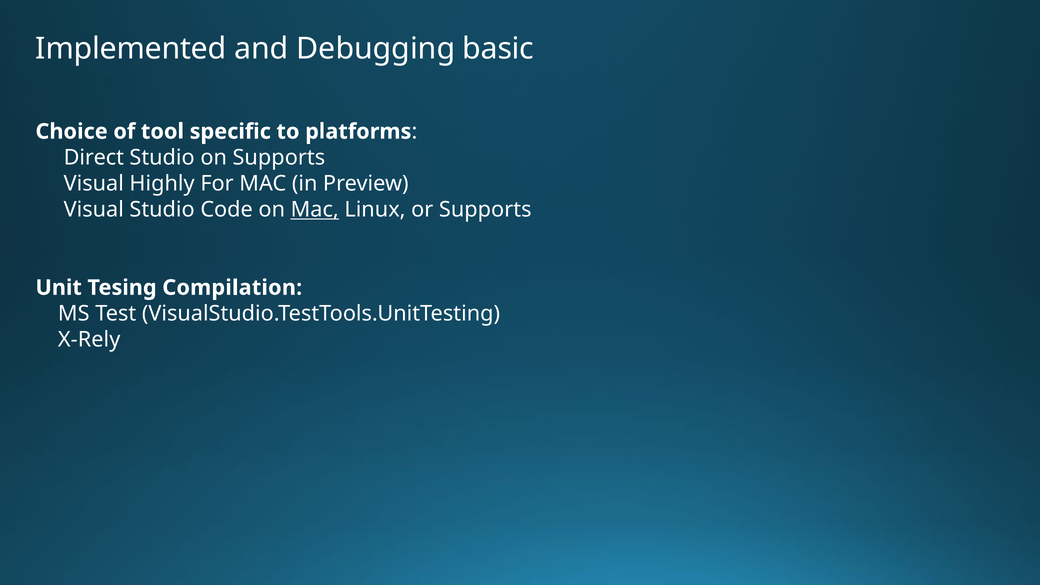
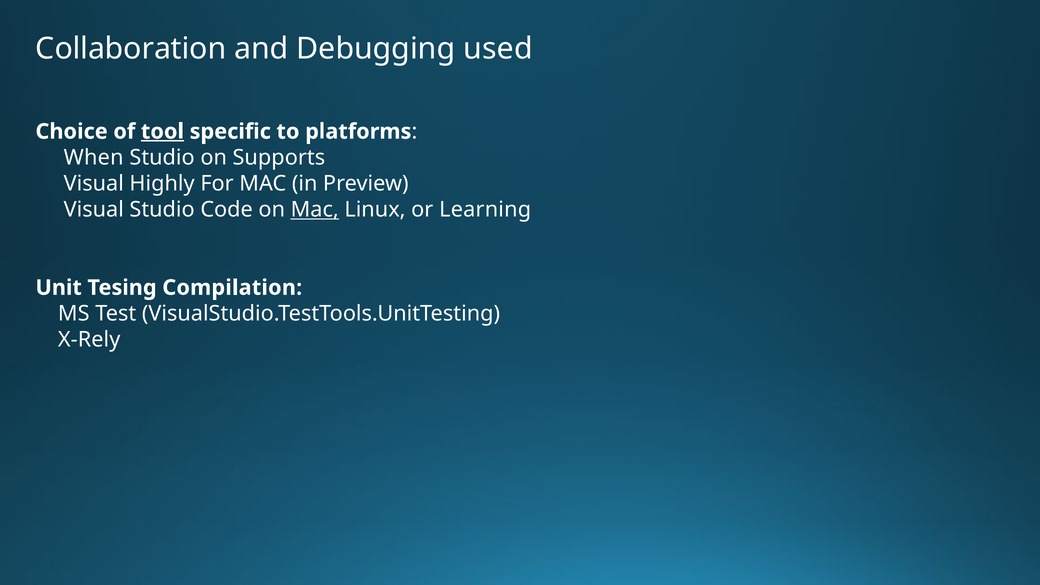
Implemented: Implemented -> Collaboration
basic: basic -> used
tool underline: none -> present
Direct: Direct -> When
or Supports: Supports -> Learning
